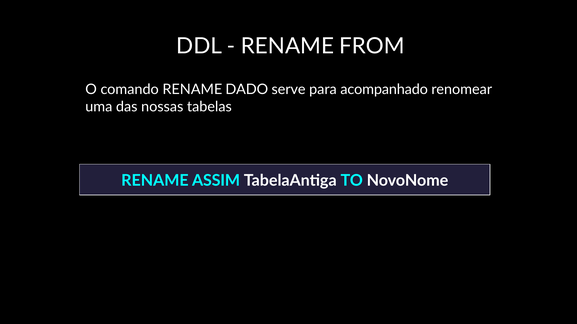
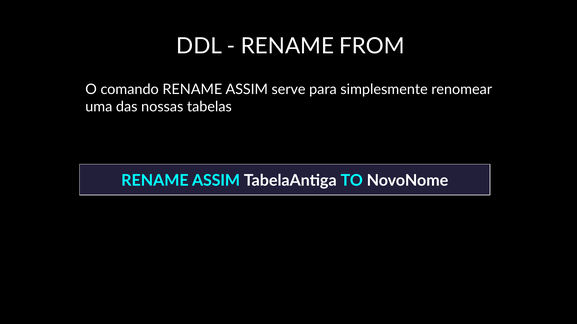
comando RENAME DADO: DADO -> ASSIM
acompanhado: acompanhado -> simplesmente
